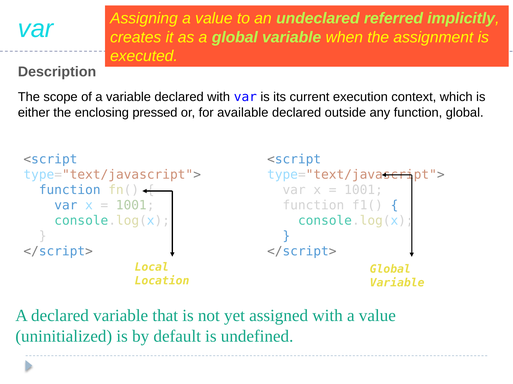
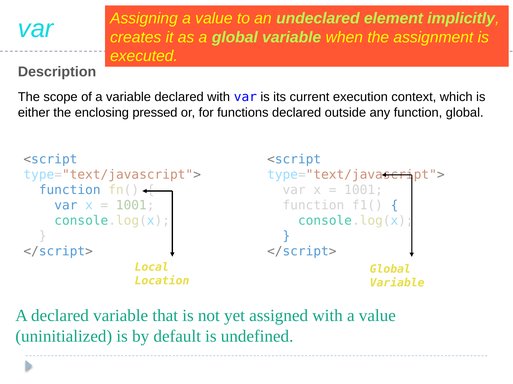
referred: referred -> element
available: available -> functions
